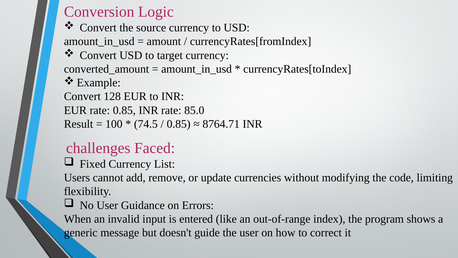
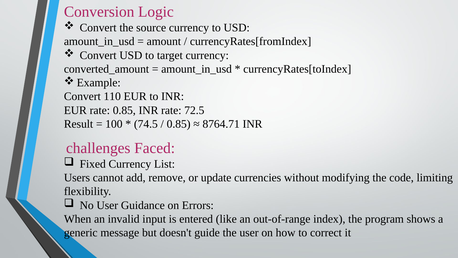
128: 128 -> 110
85.0: 85.0 -> 72.5
